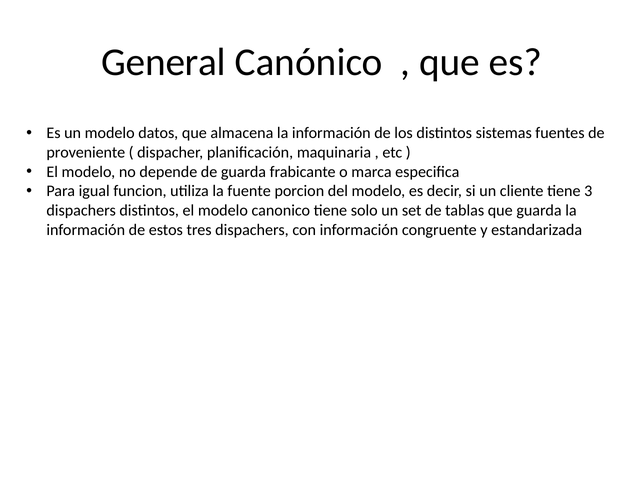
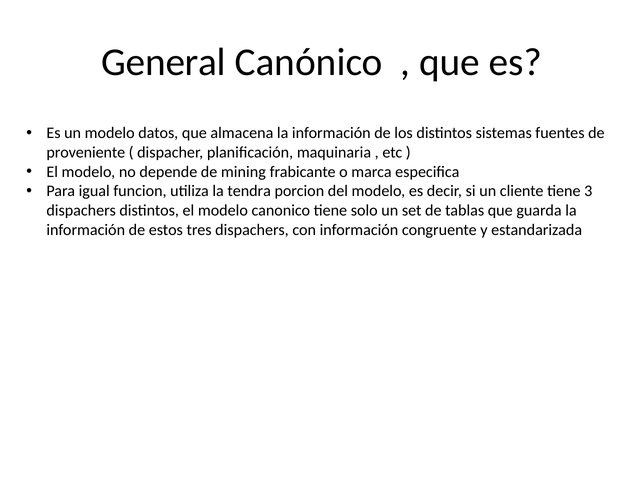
de guarda: guarda -> mining
fuente: fuente -> tendra
